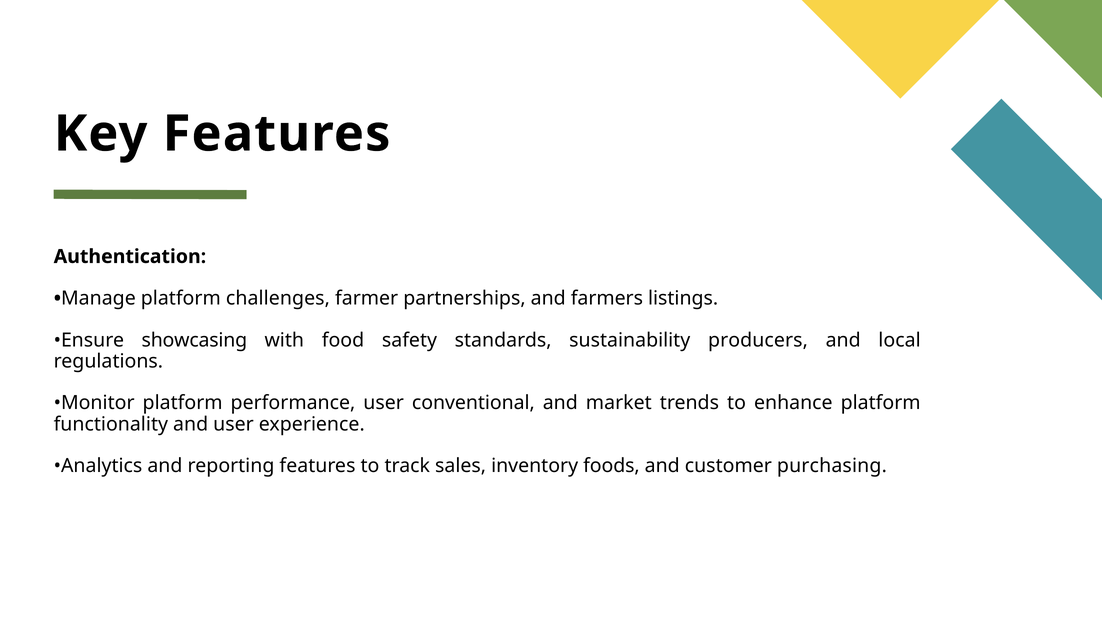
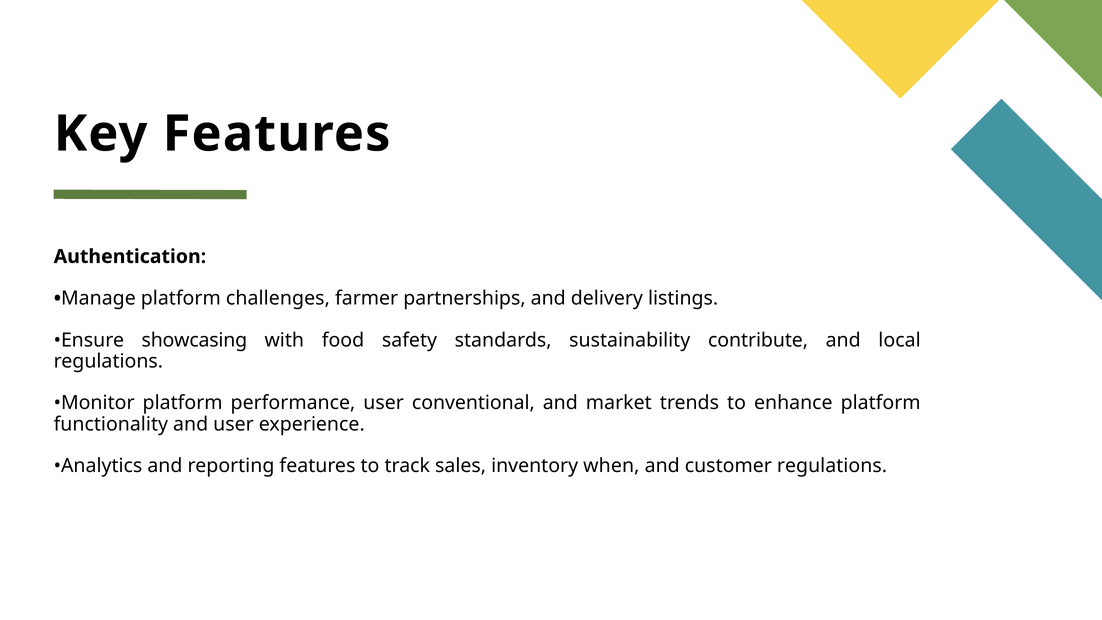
farmers: farmers -> delivery
producers: producers -> contribute
foods: foods -> when
customer purchasing: purchasing -> regulations
